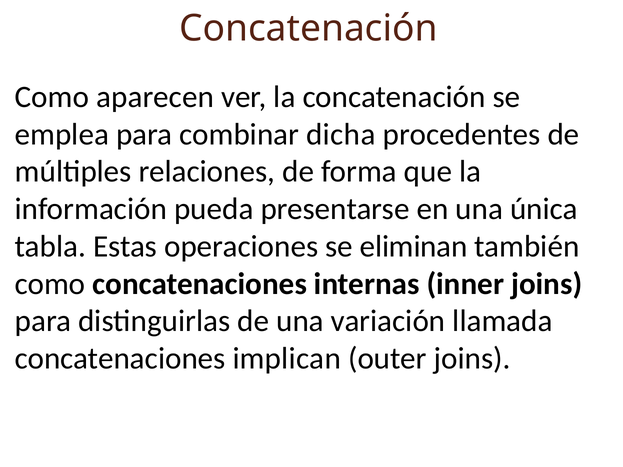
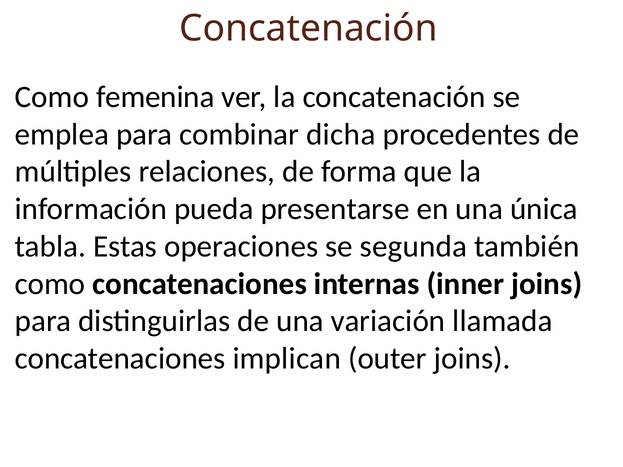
aparecen: aparecen -> femenina
eliminan: eliminan -> segunda
